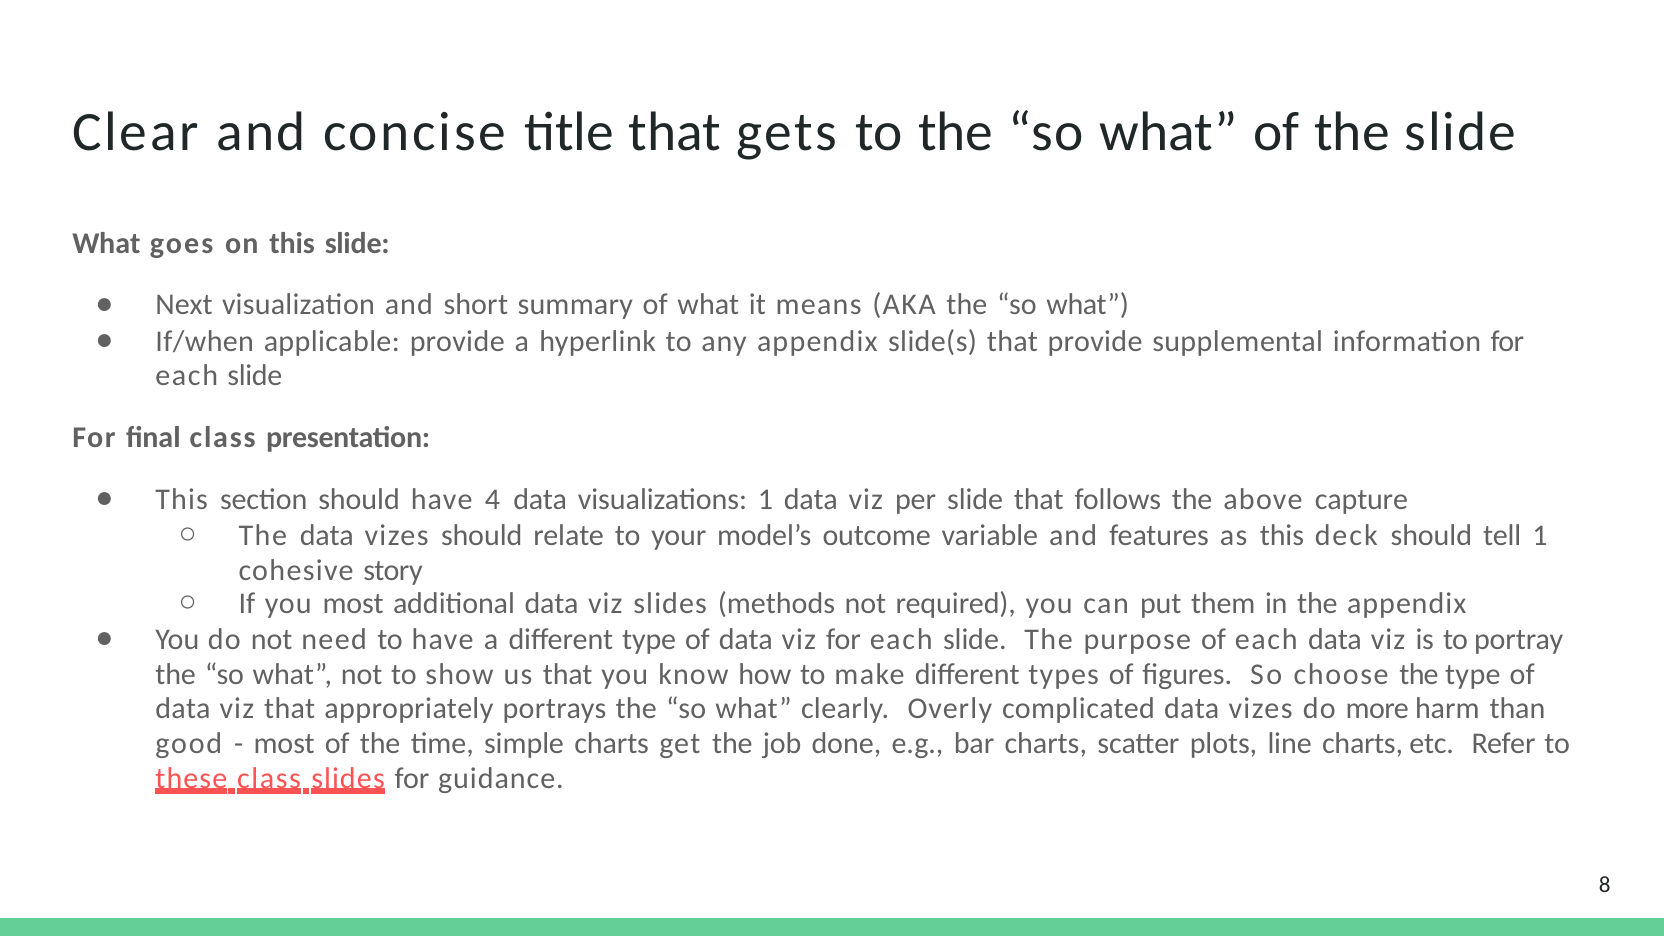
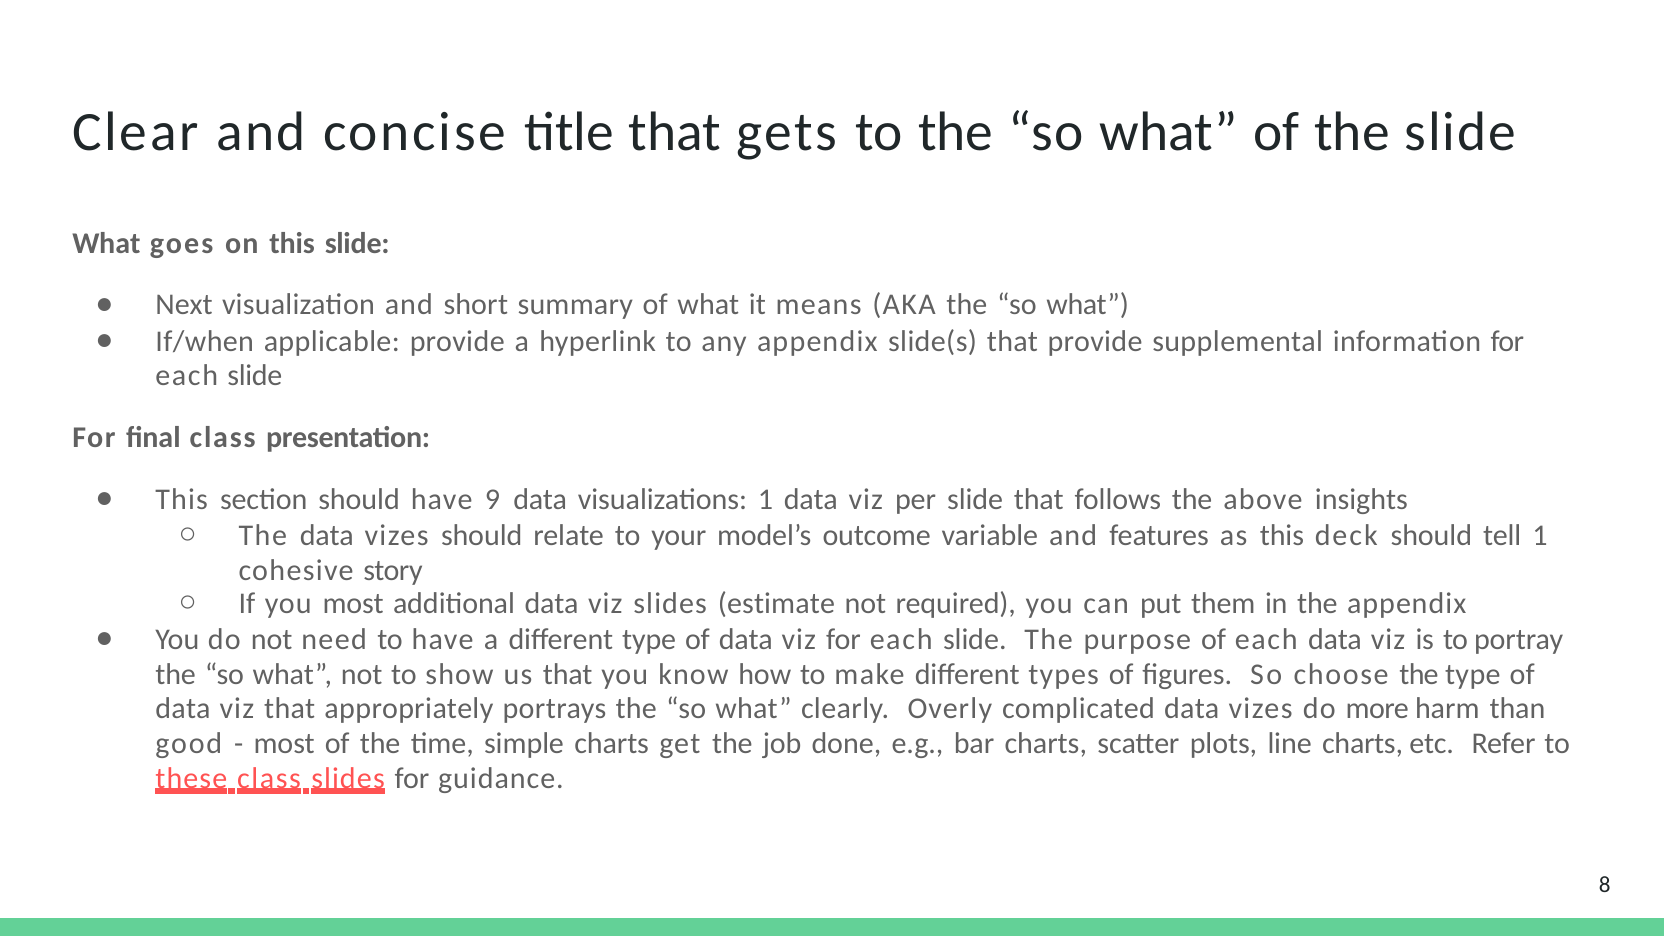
4: 4 -> 9
capture: capture -> insights
methods: methods -> estimate
